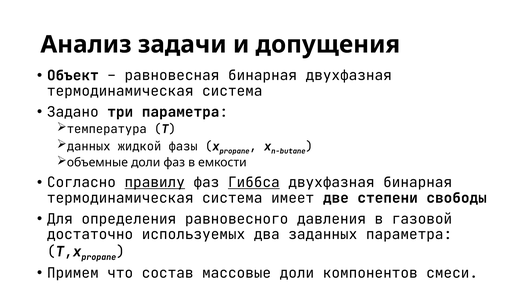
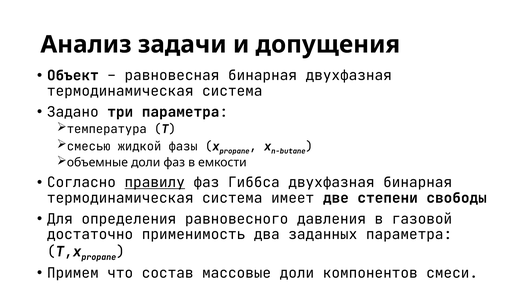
данных: данных -> смесью
Гиббса underline: present -> none
используемых: используемых -> применимость
